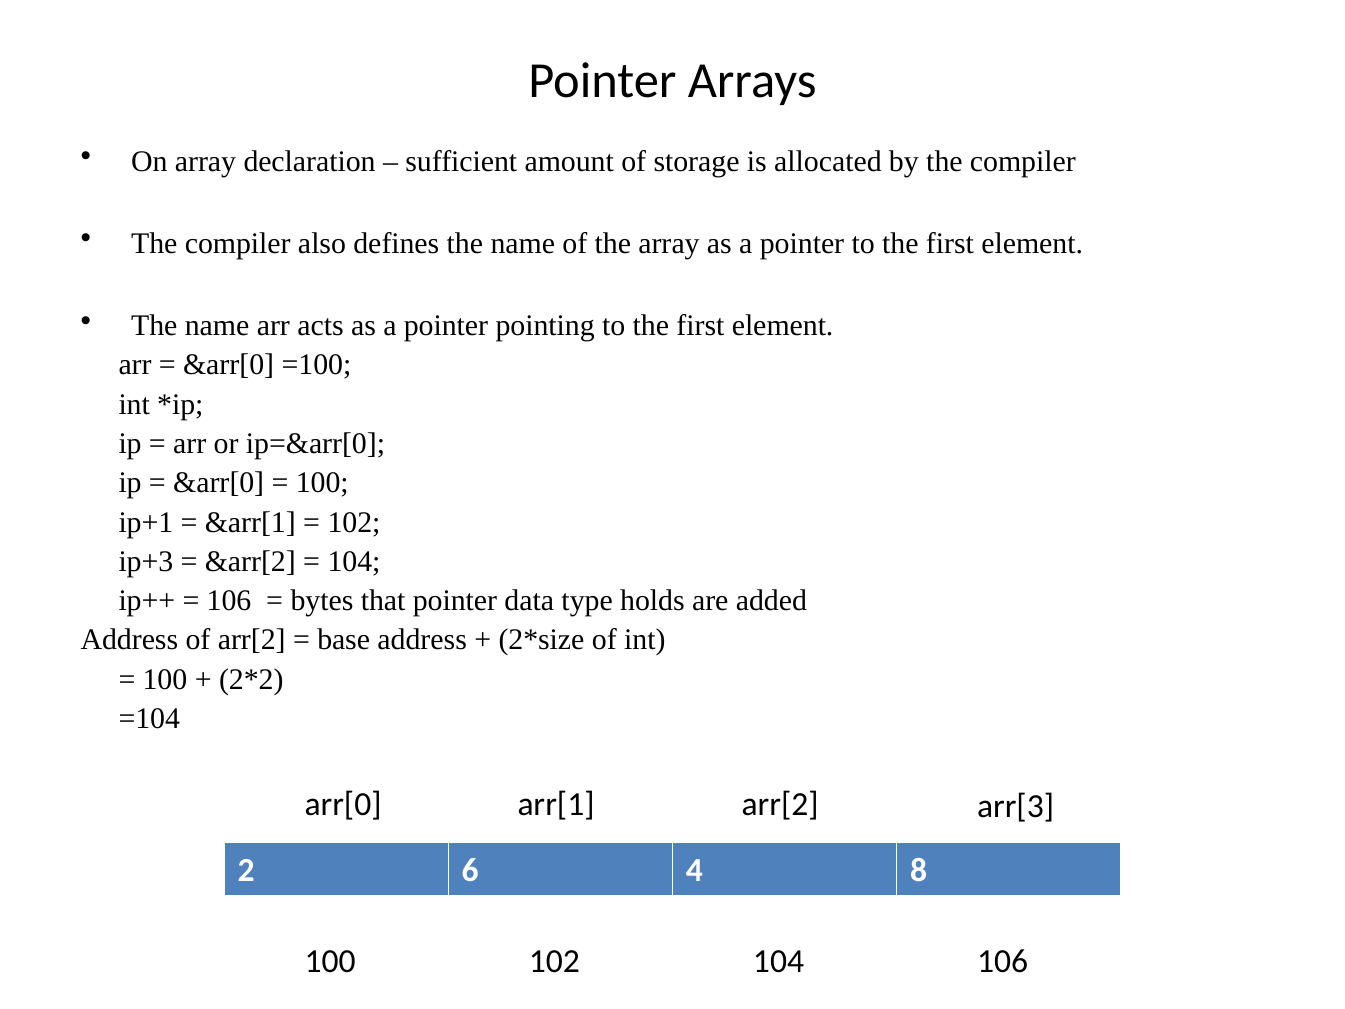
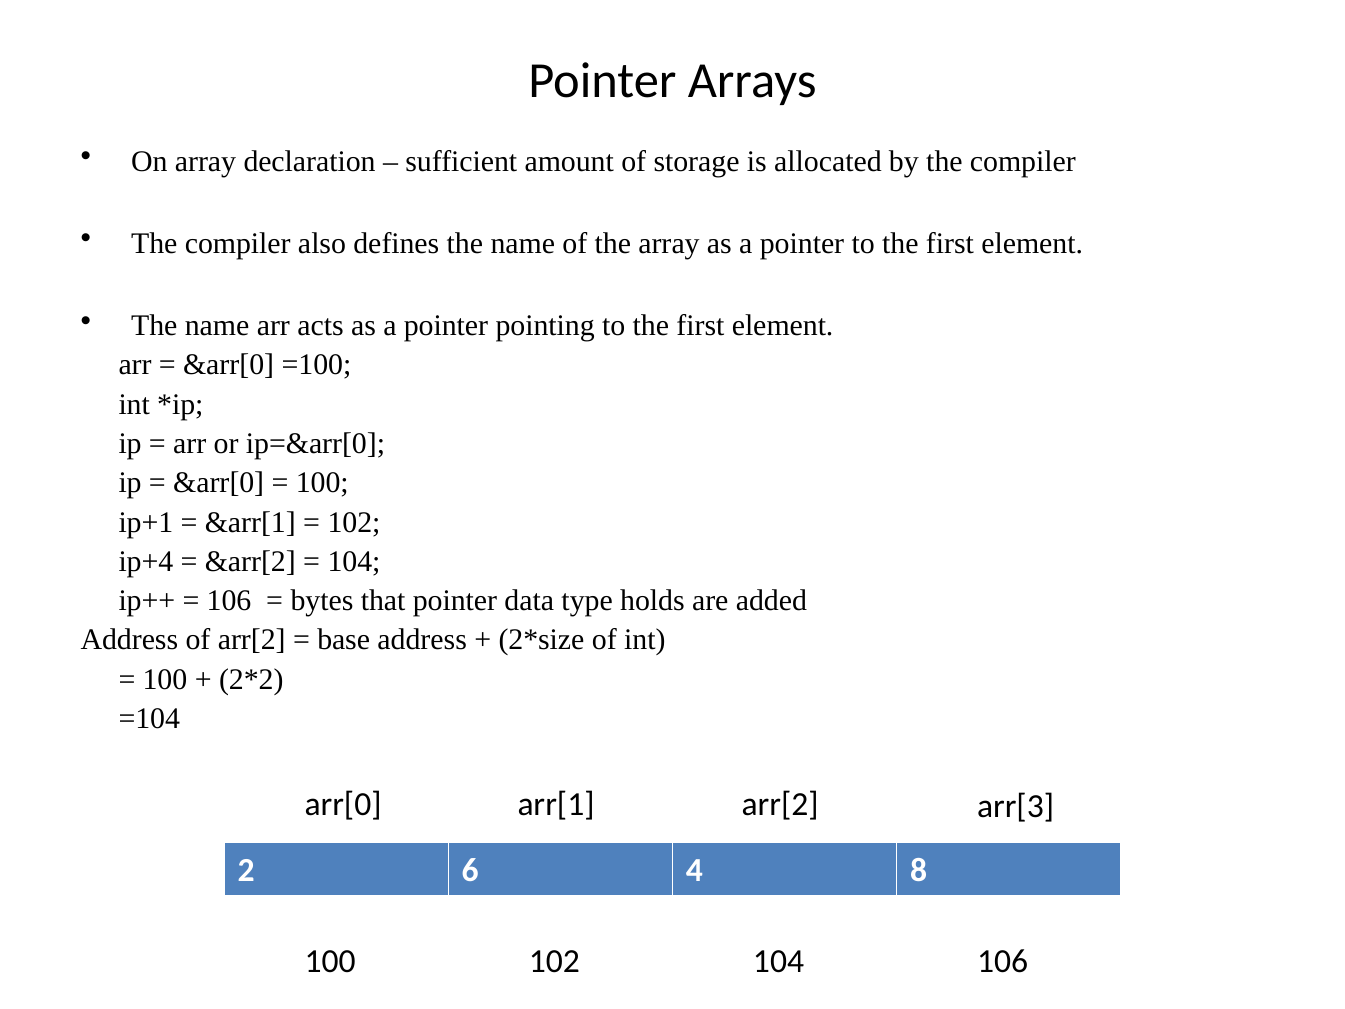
ip+3: ip+3 -> ip+4
